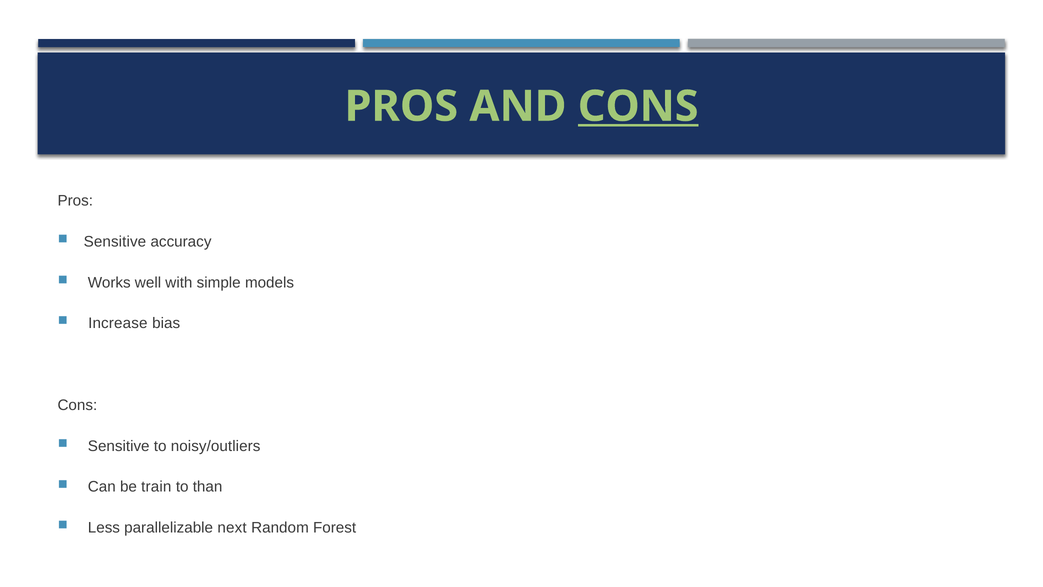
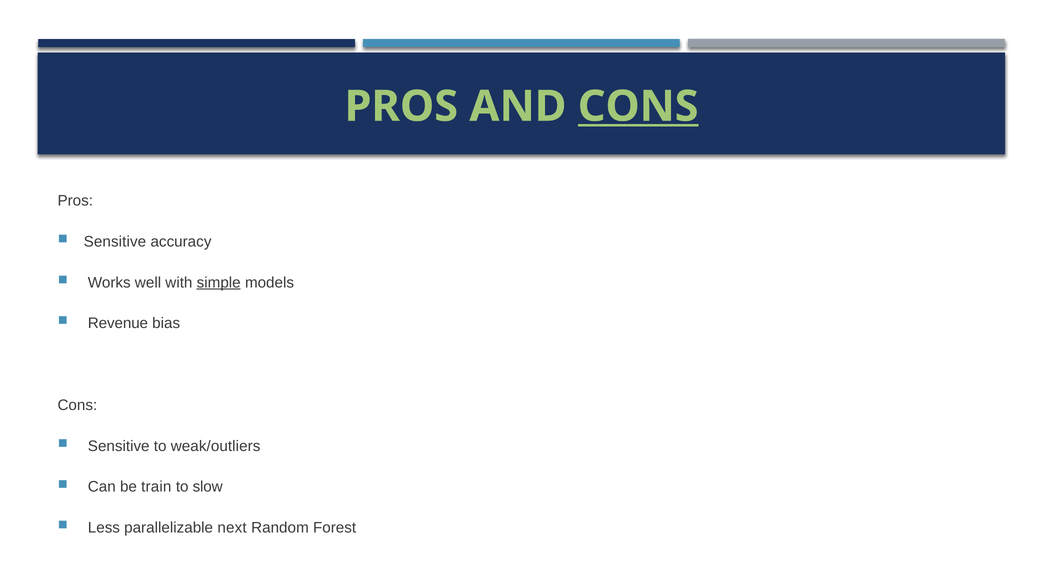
simple underline: none -> present
Increase: Increase -> Revenue
noisy/outliers: noisy/outliers -> weak/outliers
than: than -> slow
